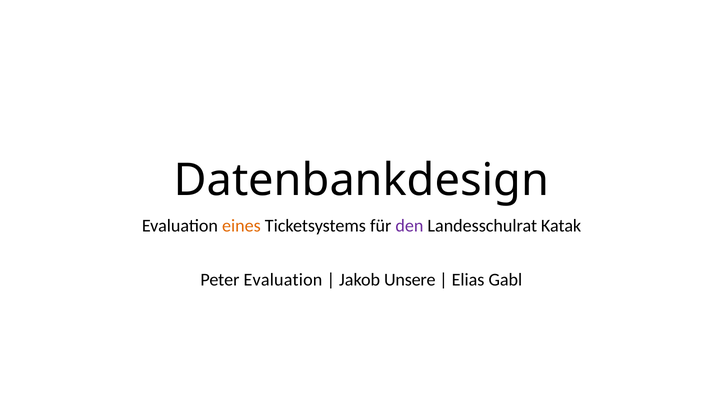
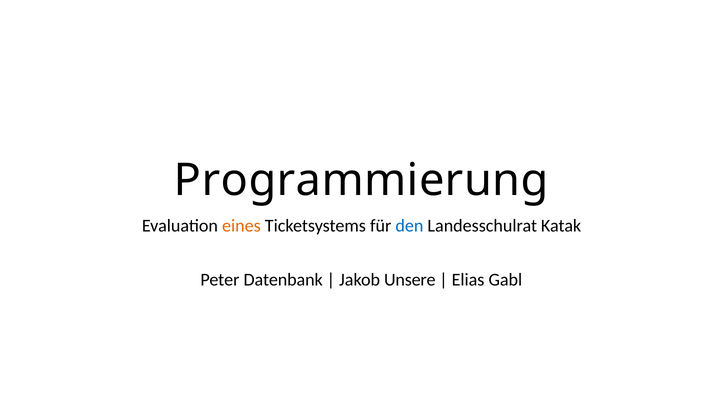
Datenbankdesign: Datenbankdesign -> Programmierung
den colour: purple -> blue
Peter Evaluation: Evaluation -> Datenbank
